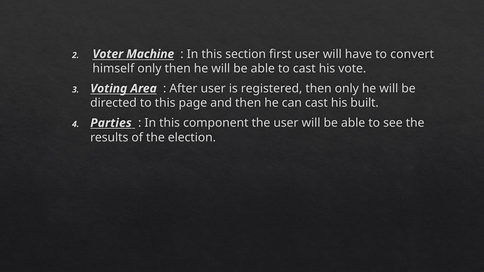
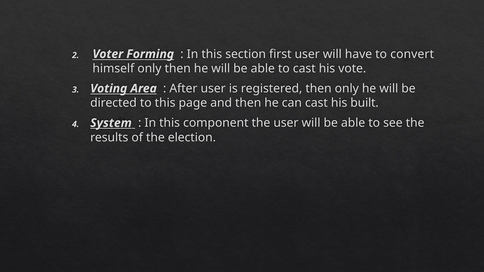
Machine: Machine -> Forming
Parties: Parties -> System
